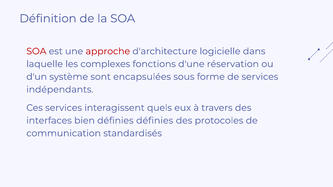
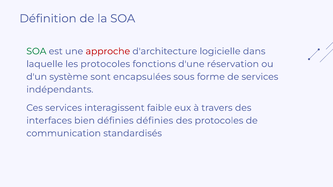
SOA at (36, 51) colour: red -> green
les complexes: complexes -> protocoles
quels: quels -> faible
